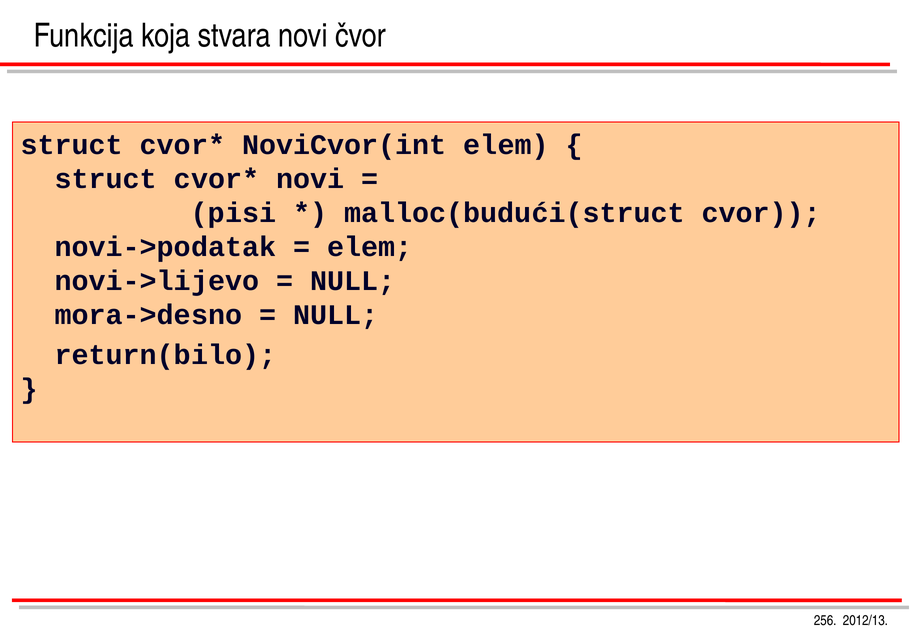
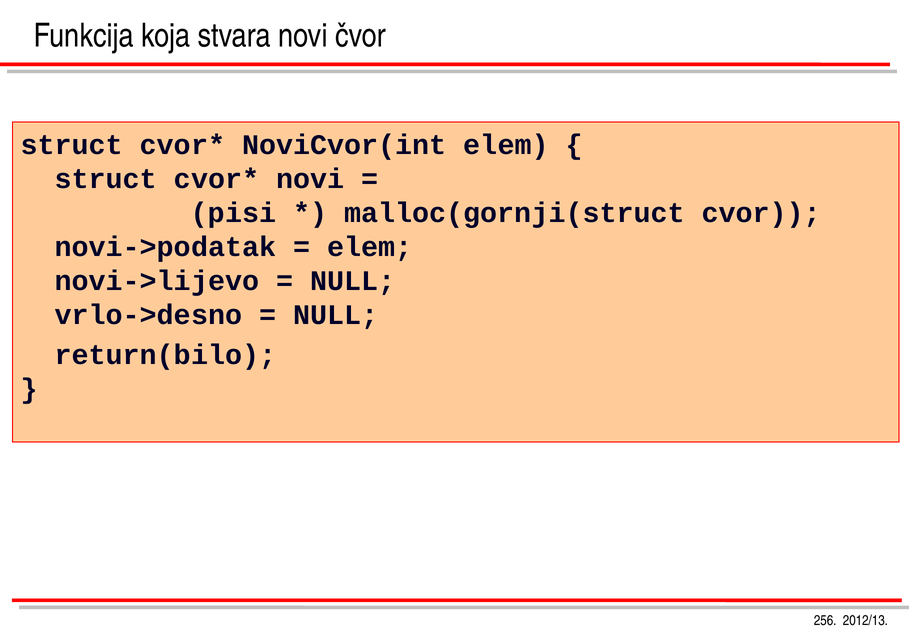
malloc(budući(struct: malloc(budući(struct -> malloc(gornji(struct
mora->desno: mora->desno -> vrlo->desno
